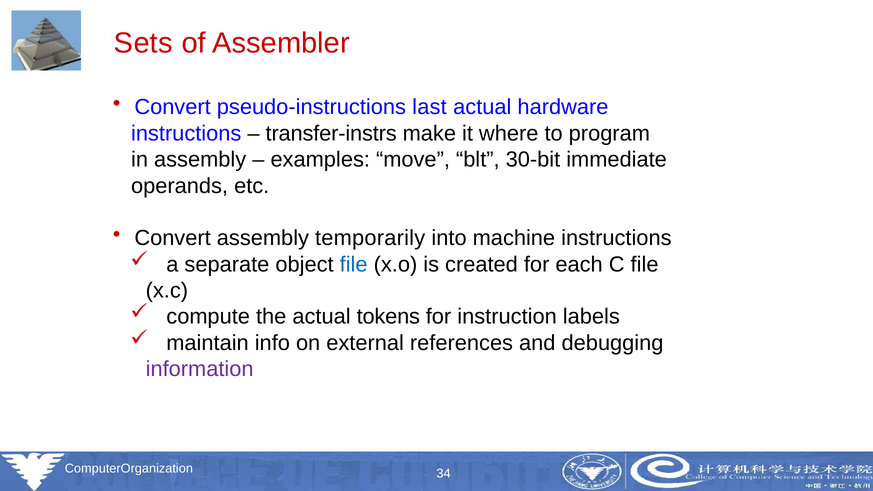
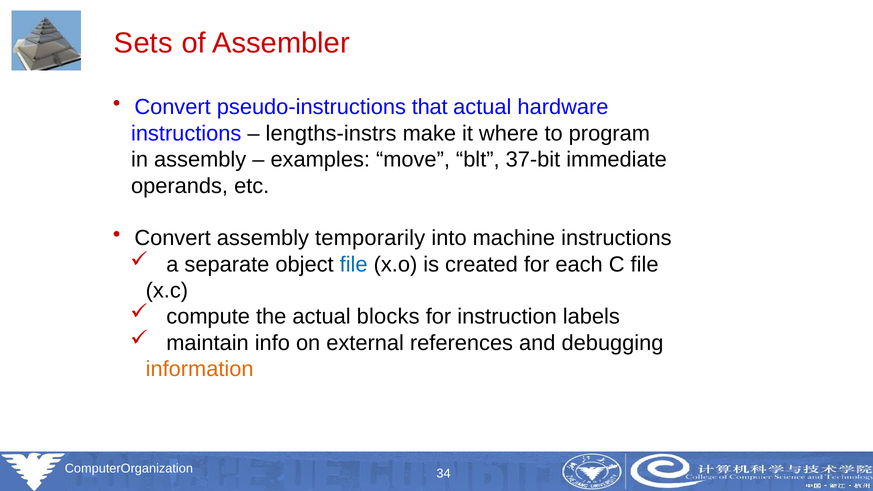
last: last -> that
transfer-instrs: transfer-instrs -> lengths-instrs
30-bit: 30-bit -> 37-bit
tokens: tokens -> blocks
information colour: purple -> orange
